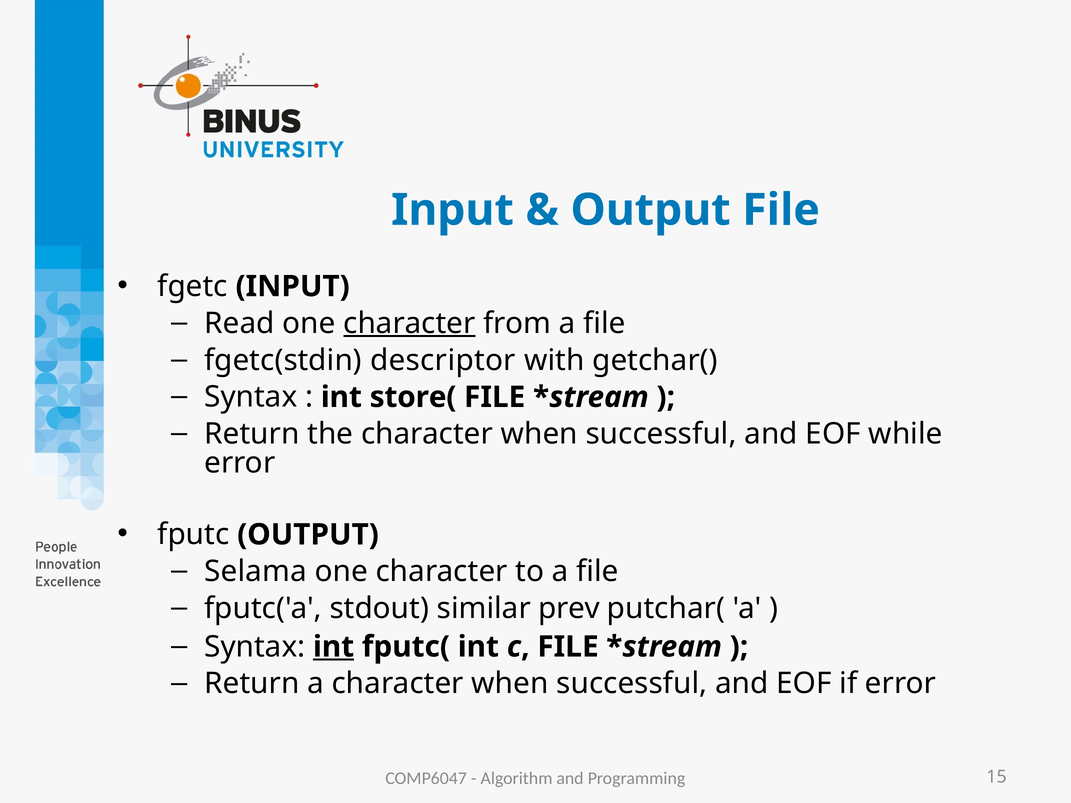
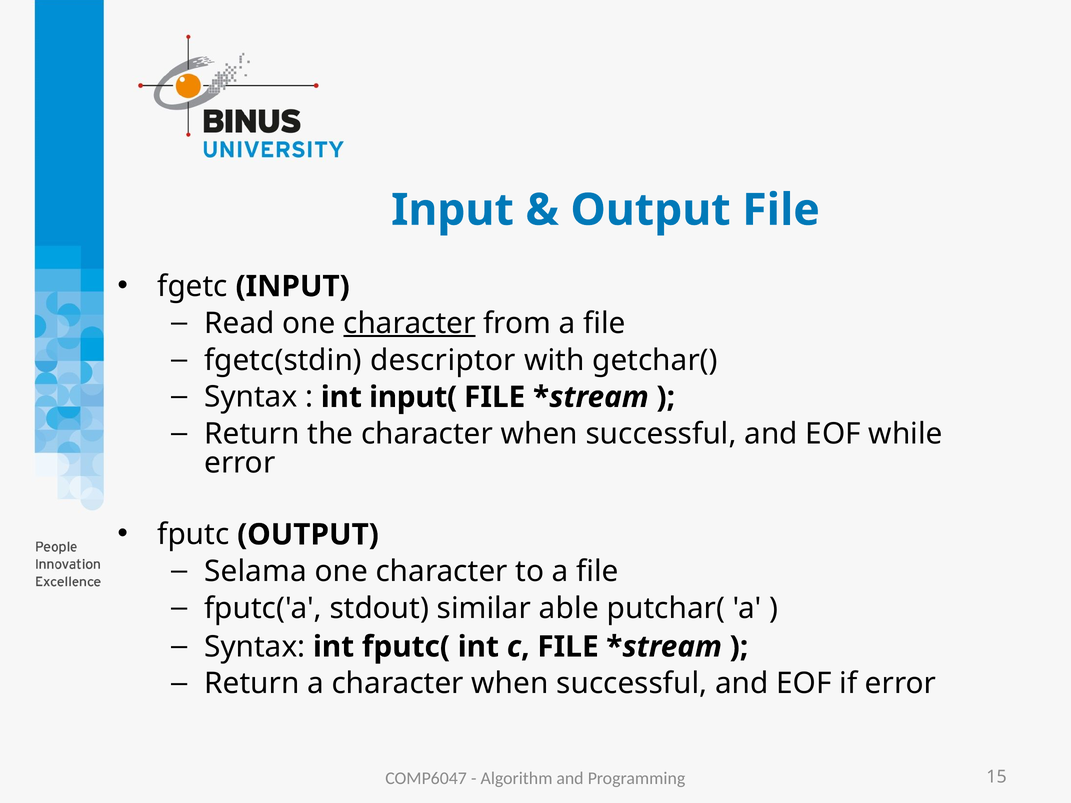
store(: store( -> input(
prev: prev -> able
int at (334, 647) underline: present -> none
